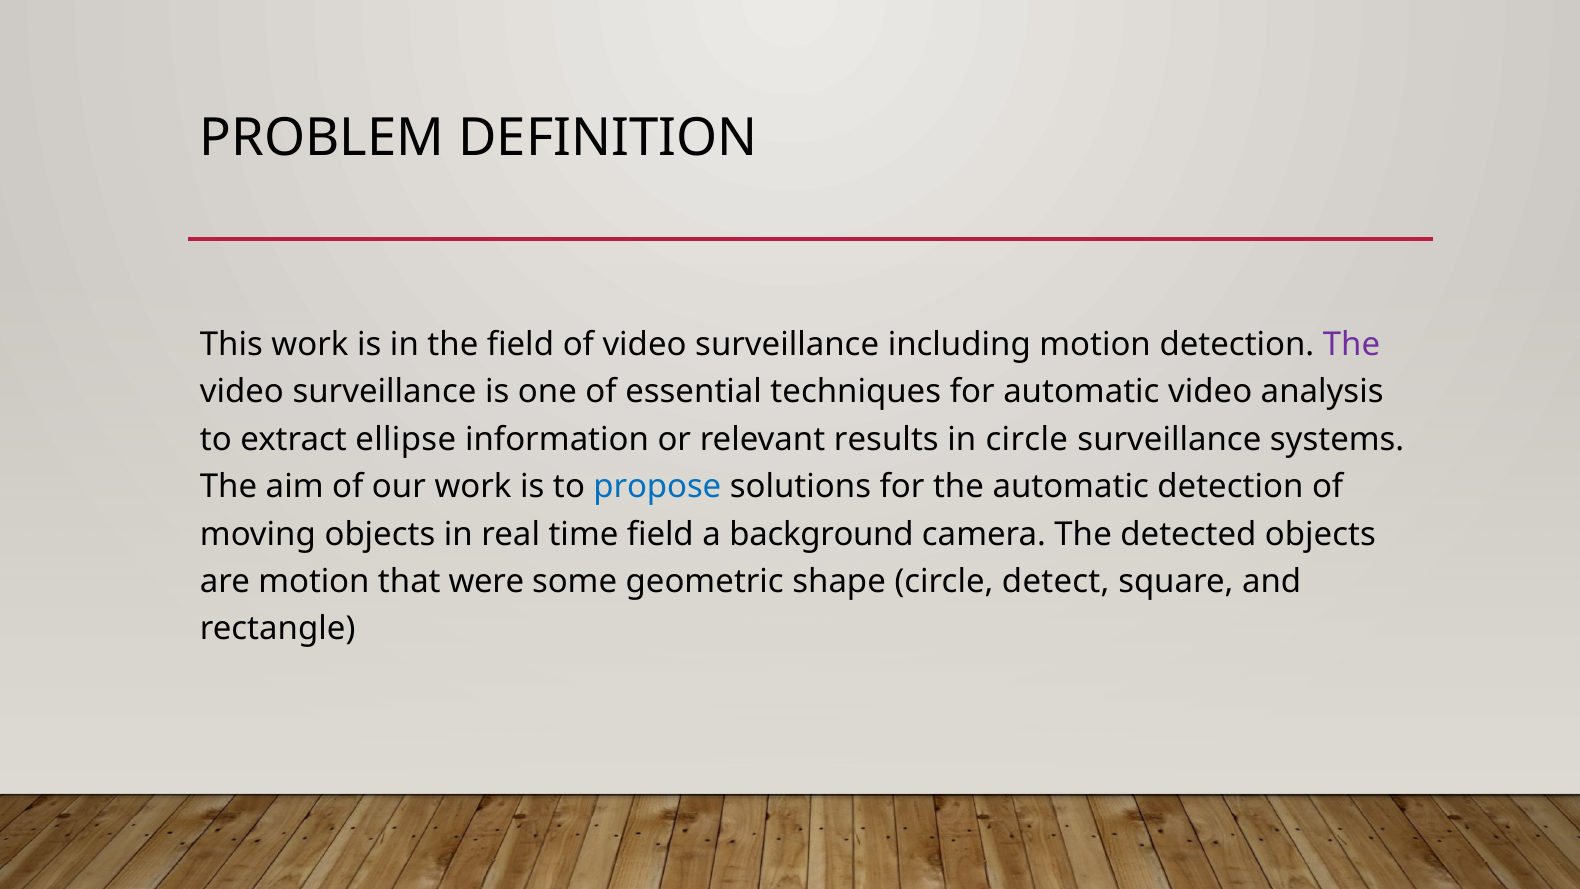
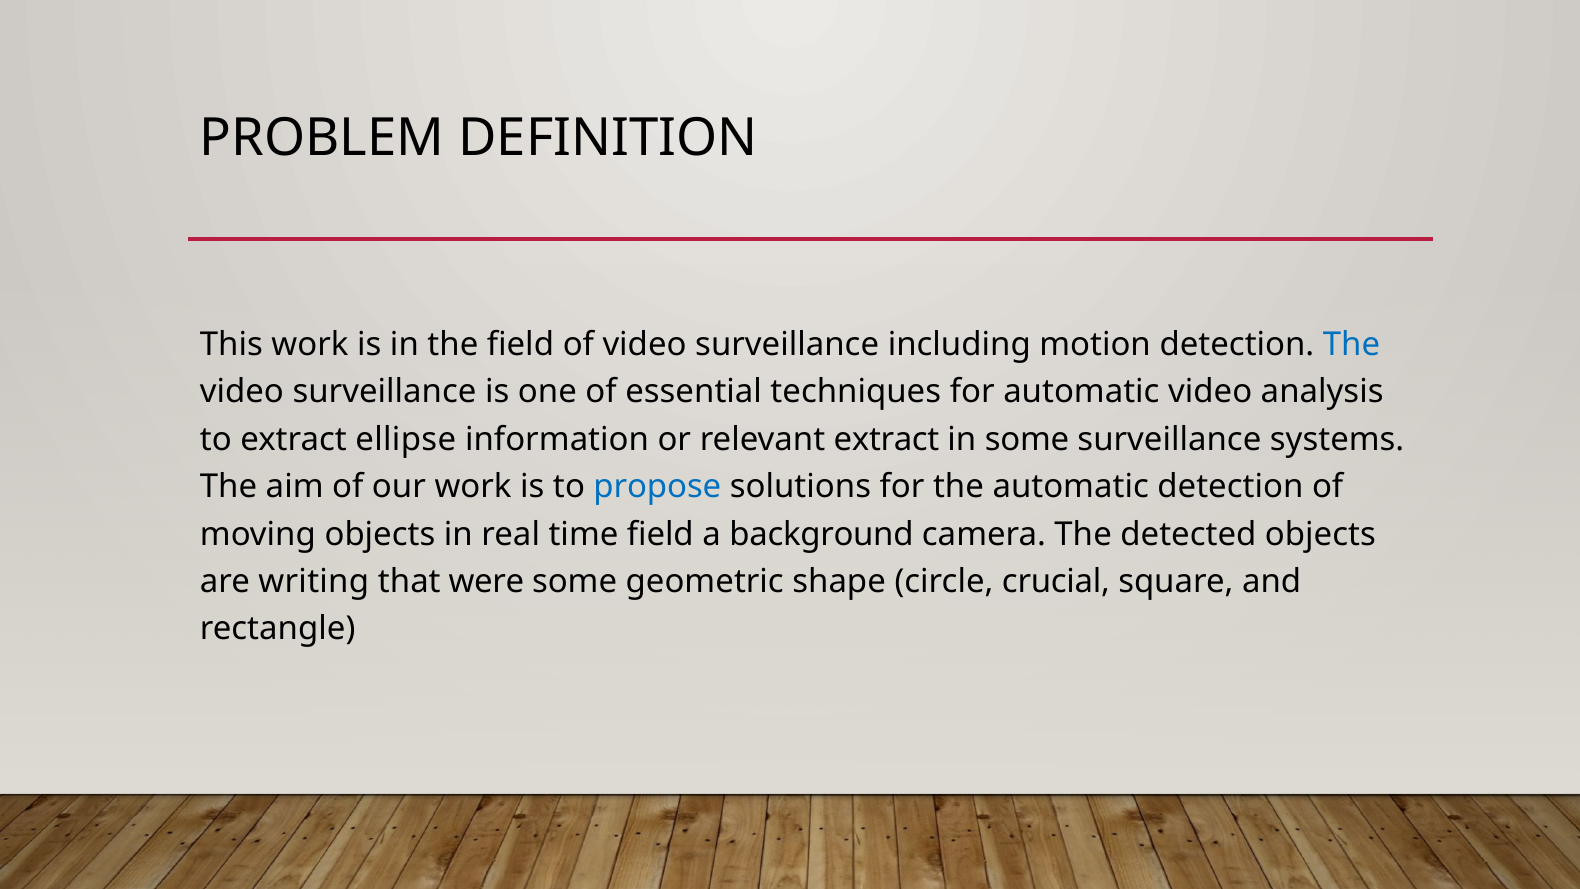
The at (1351, 344) colour: purple -> blue
relevant results: results -> extract
in circle: circle -> some
are motion: motion -> writing
detect: detect -> crucial
